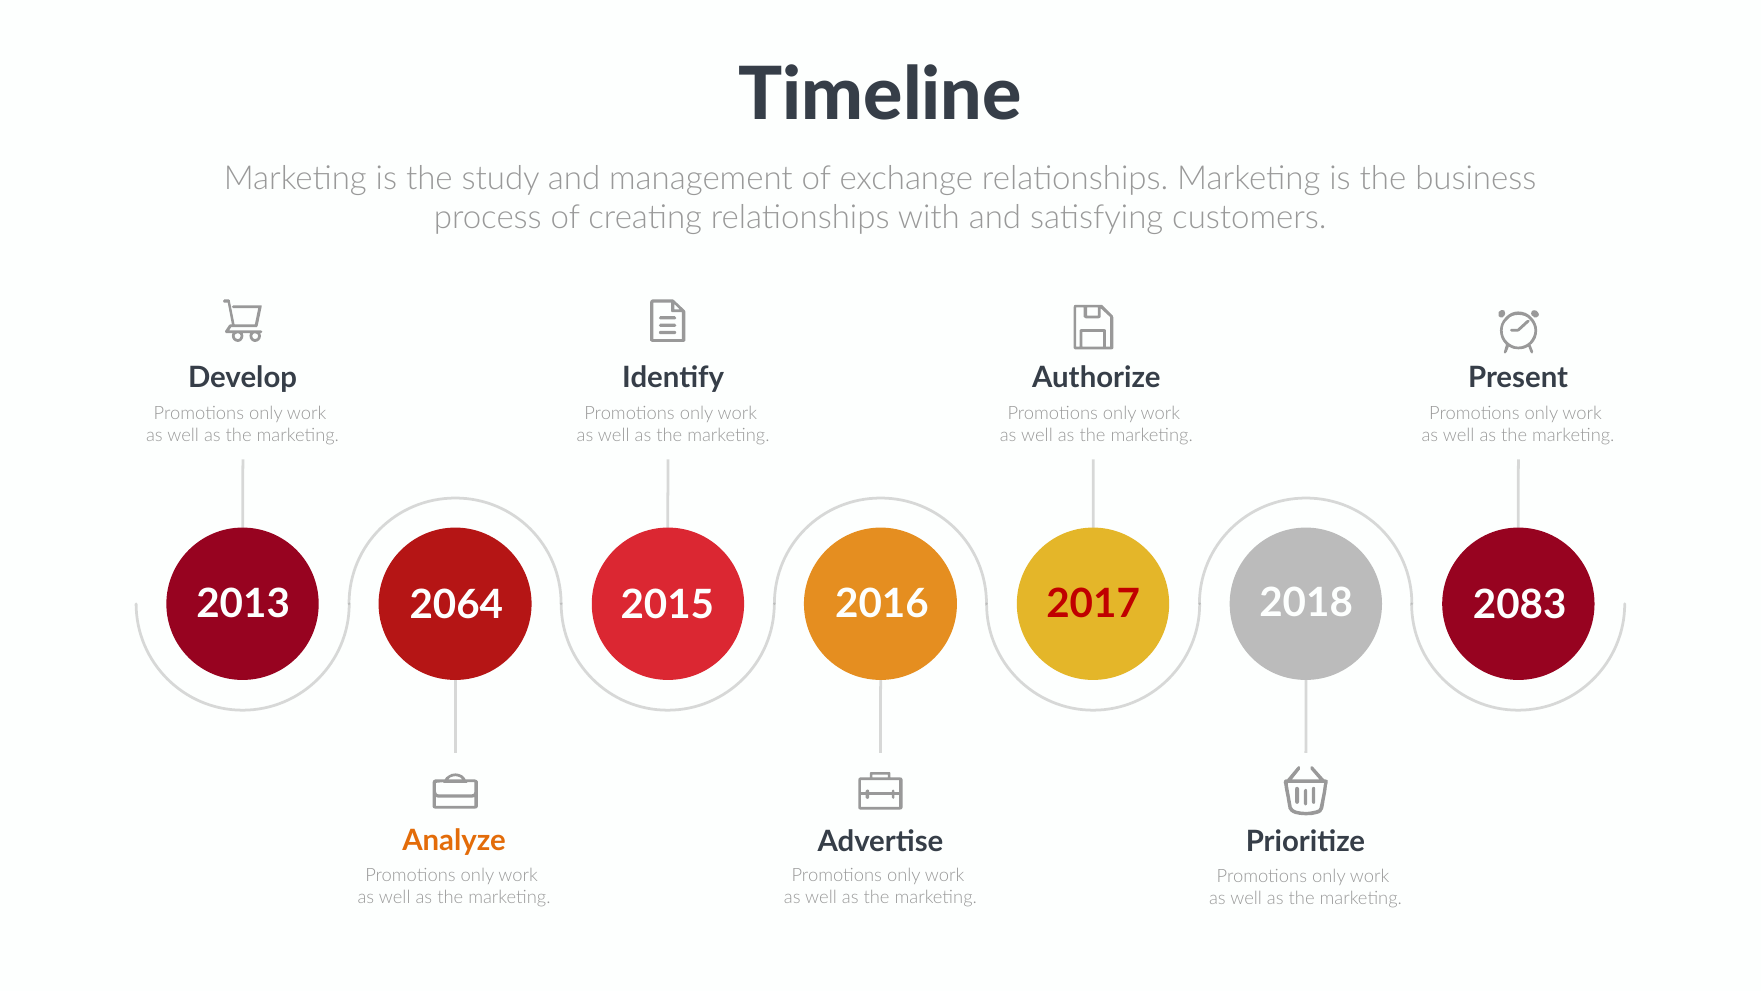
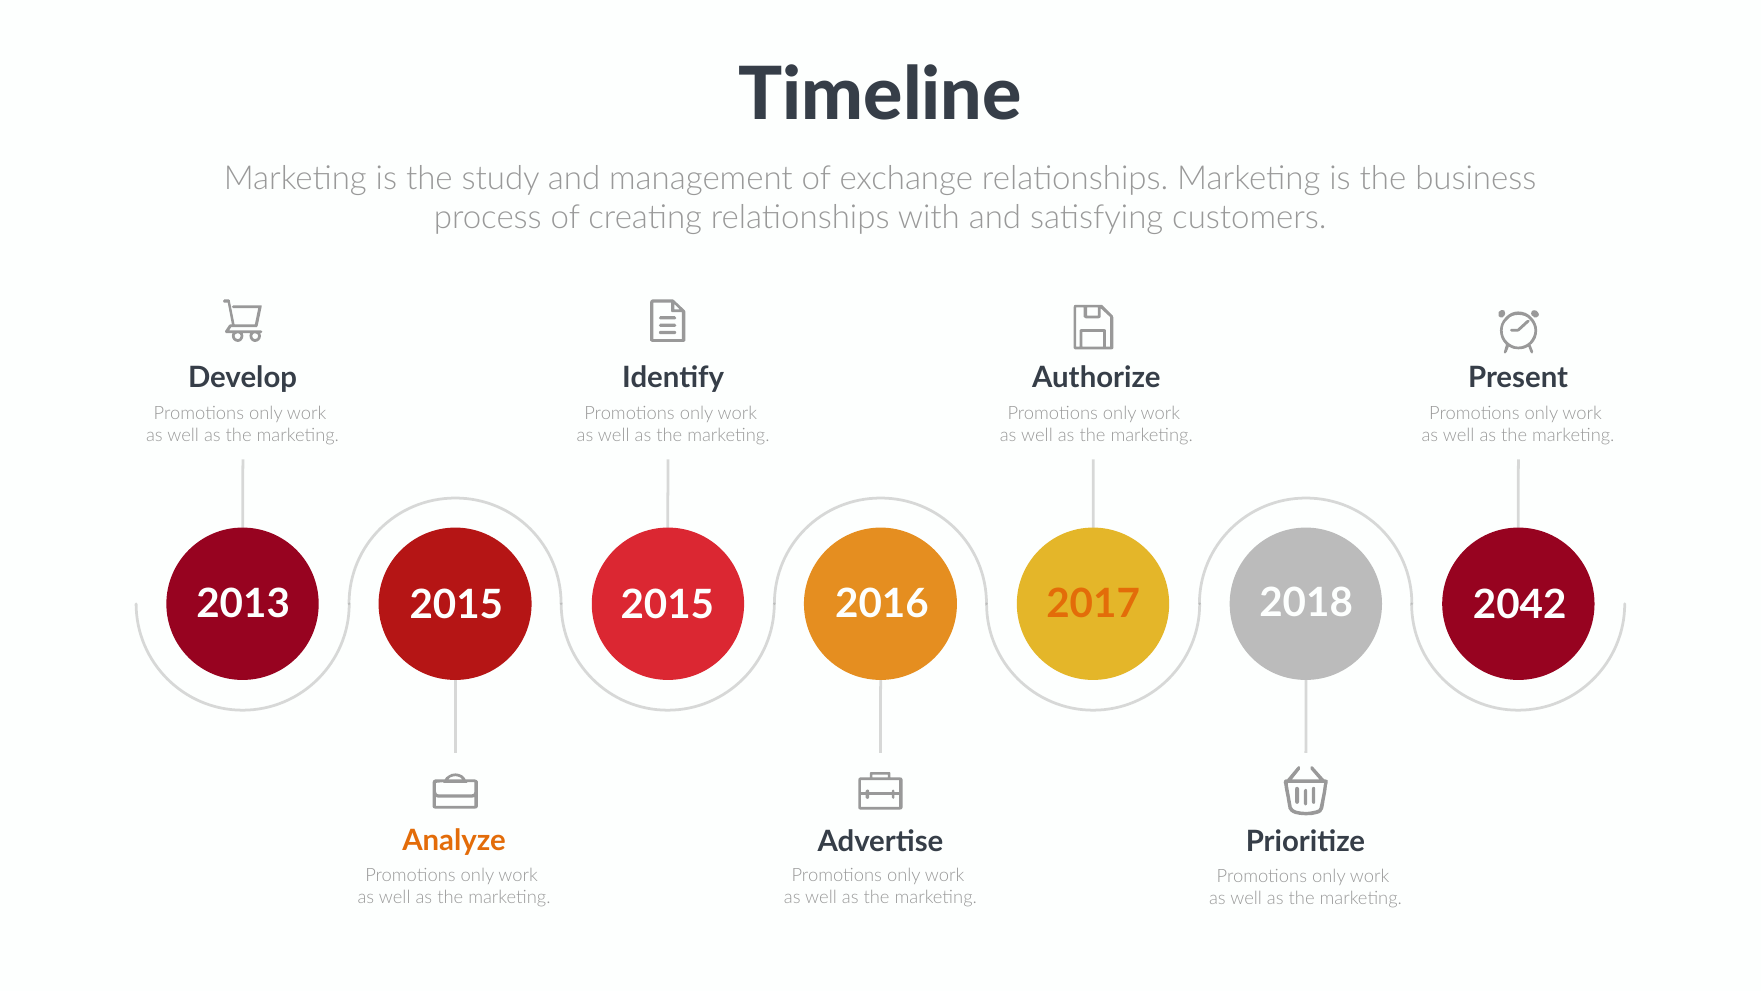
2013 2064: 2064 -> 2015
2017 colour: red -> orange
2083: 2083 -> 2042
